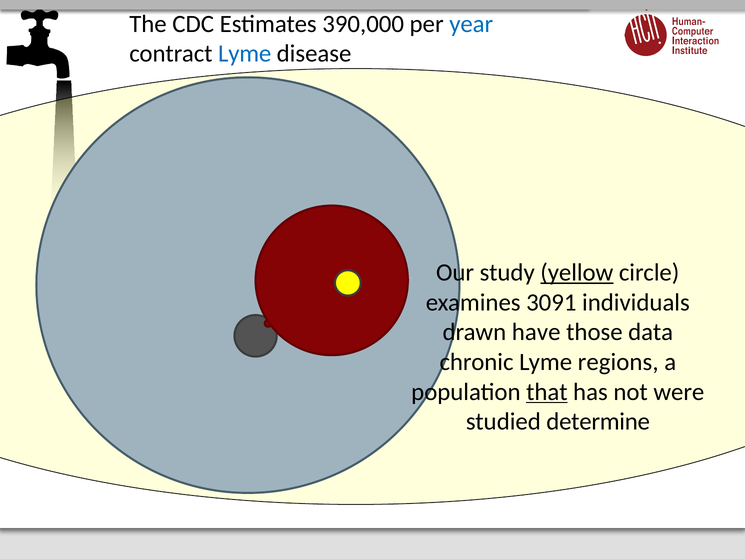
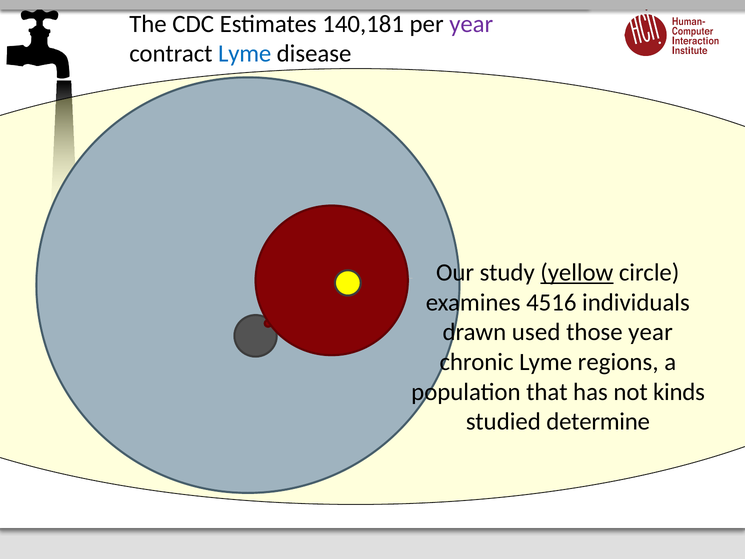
390,000: 390,000 -> 140,181
year at (471, 24) colour: blue -> purple
3091: 3091 -> 4516
have: have -> used
those data: data -> year
that underline: present -> none
were: were -> kinds
